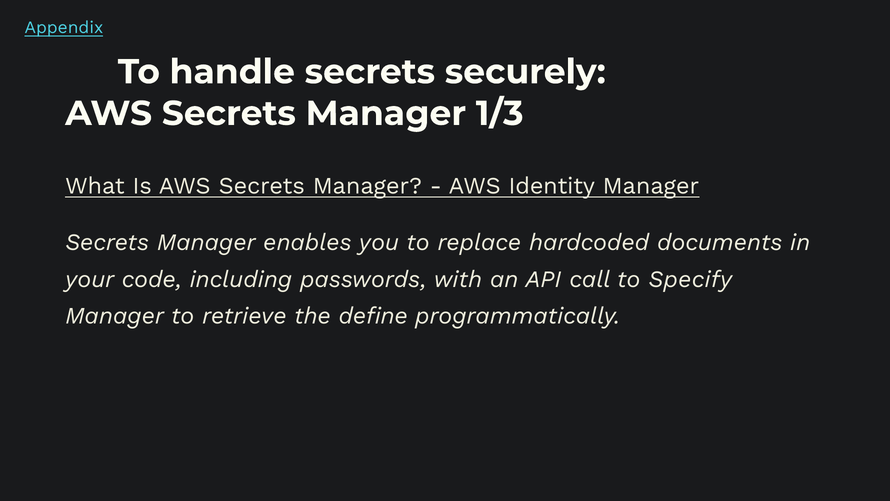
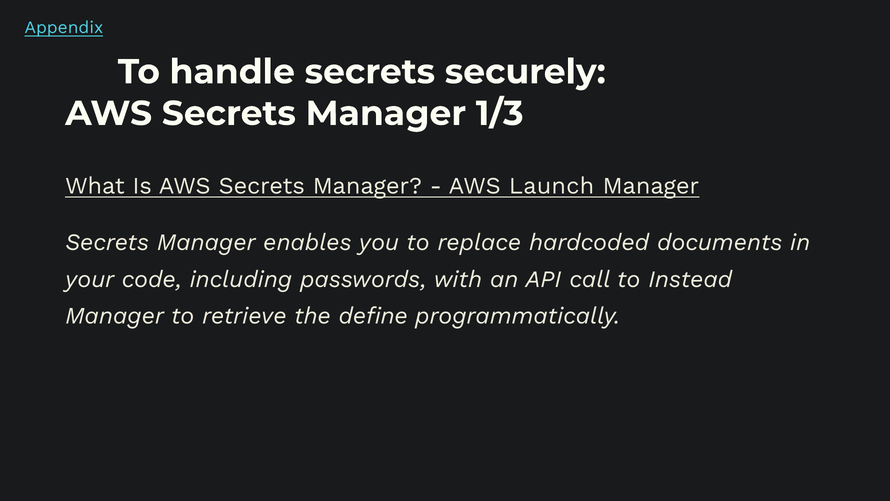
Identity: Identity -> Launch
Specify: Specify -> Instead
